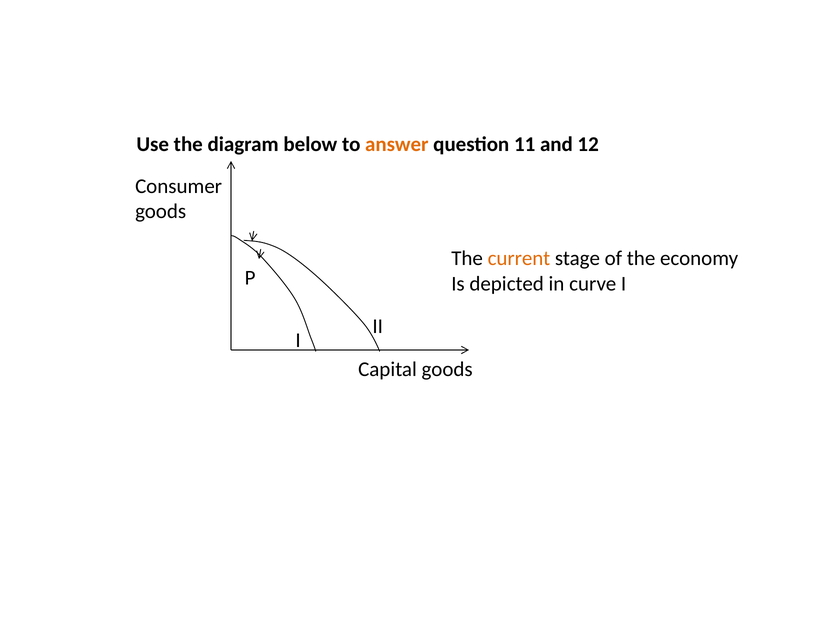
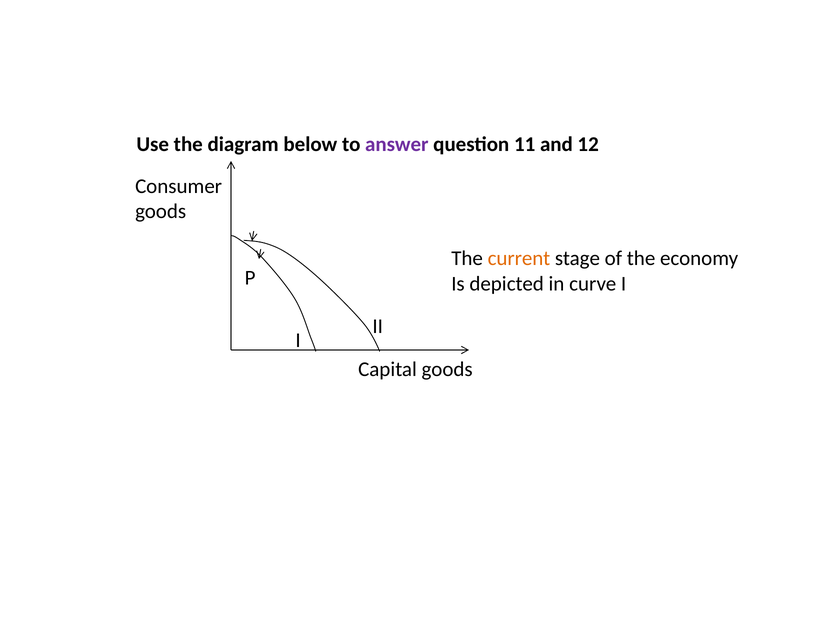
answer colour: orange -> purple
